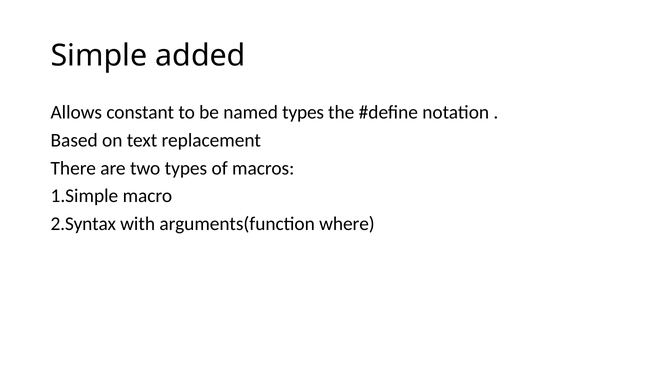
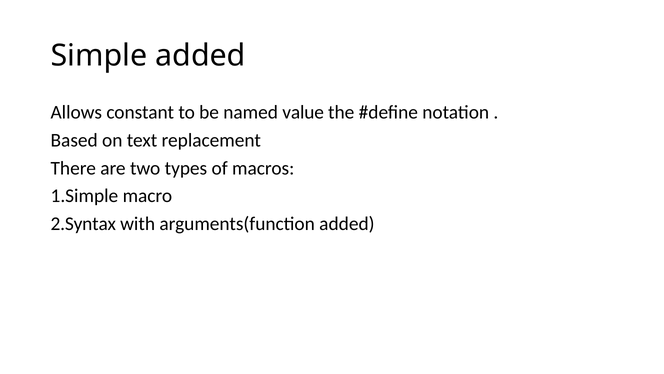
named types: types -> value
arguments(function where: where -> added
